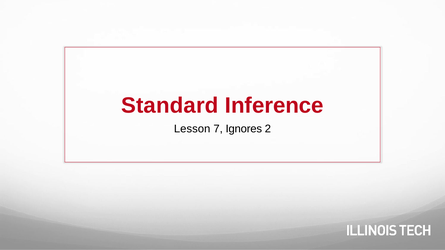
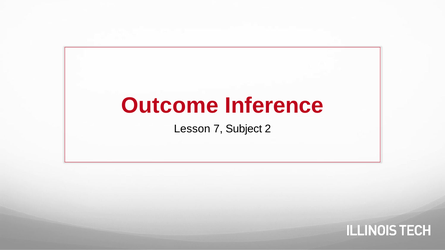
Standard: Standard -> Outcome
Ignores: Ignores -> Subject
